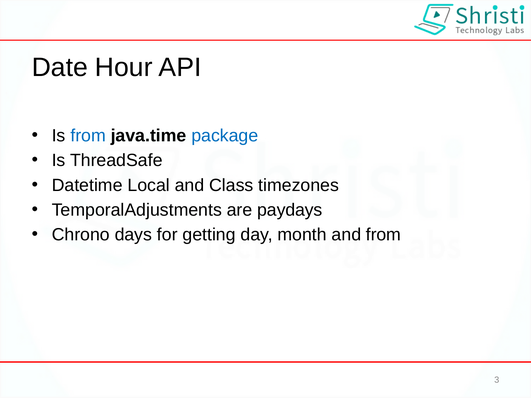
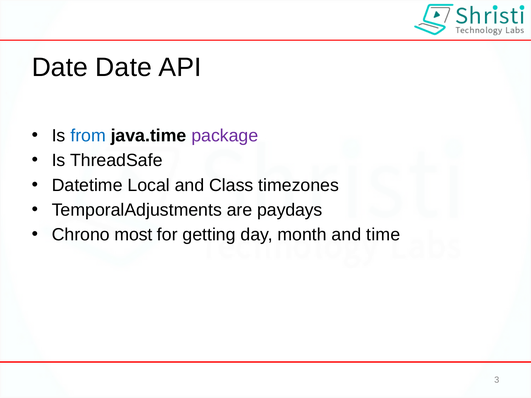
Date Hour: Hour -> Date
package colour: blue -> purple
days: days -> most
and from: from -> time
